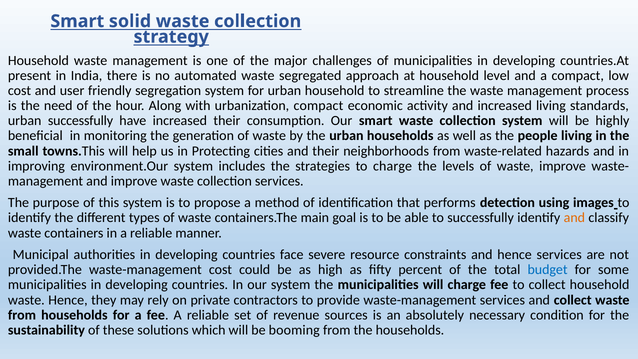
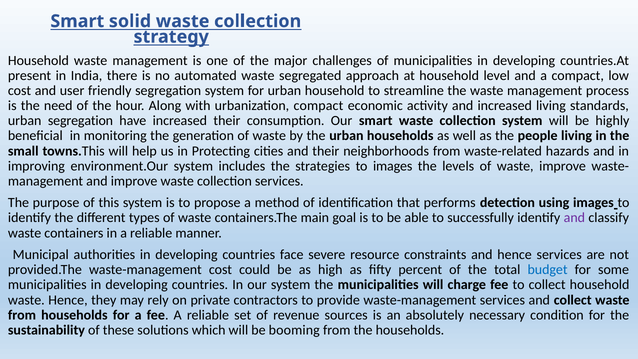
urban successfully: successfully -> segregation
to charge: charge -> images
and at (574, 218) colour: orange -> purple
